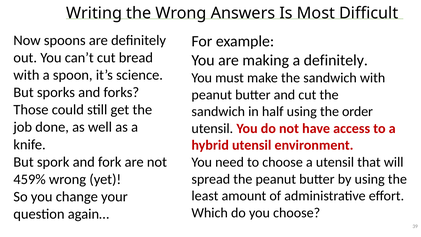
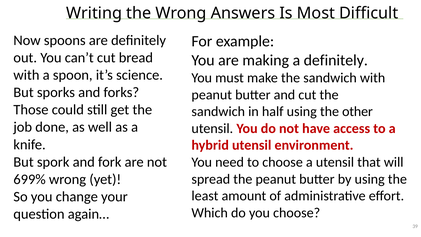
order: order -> other
459%: 459% -> 699%
